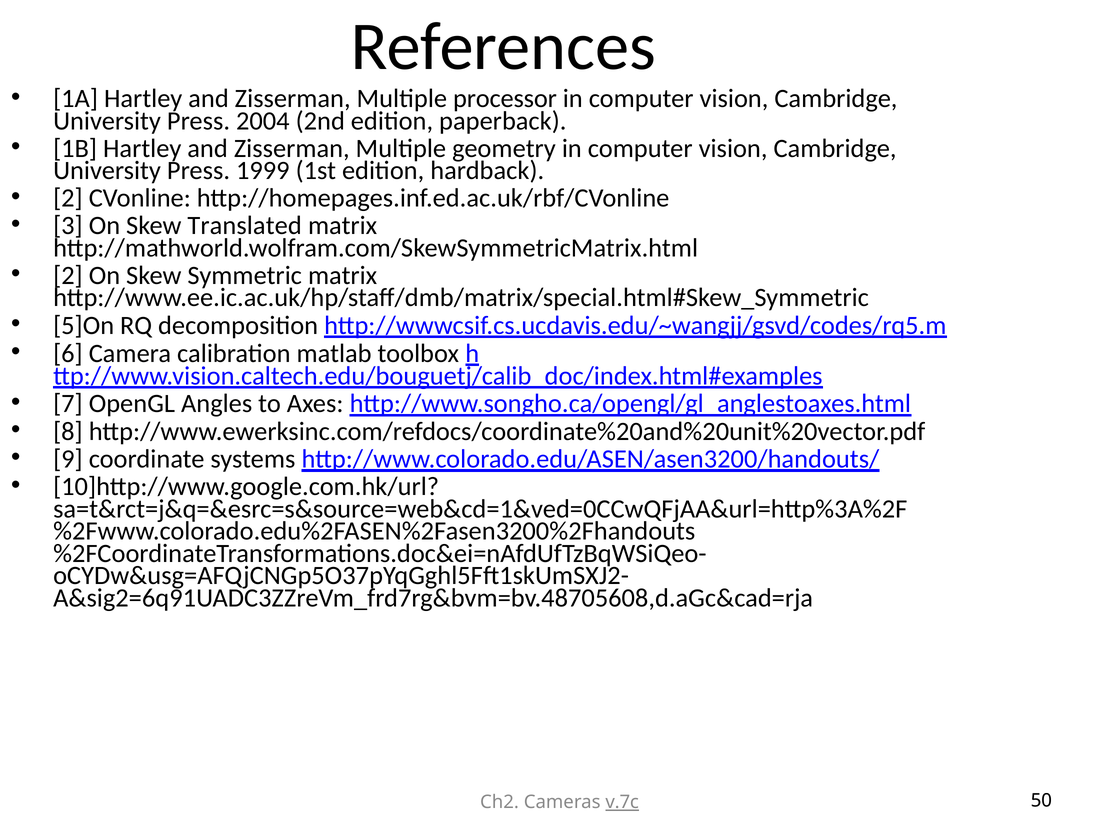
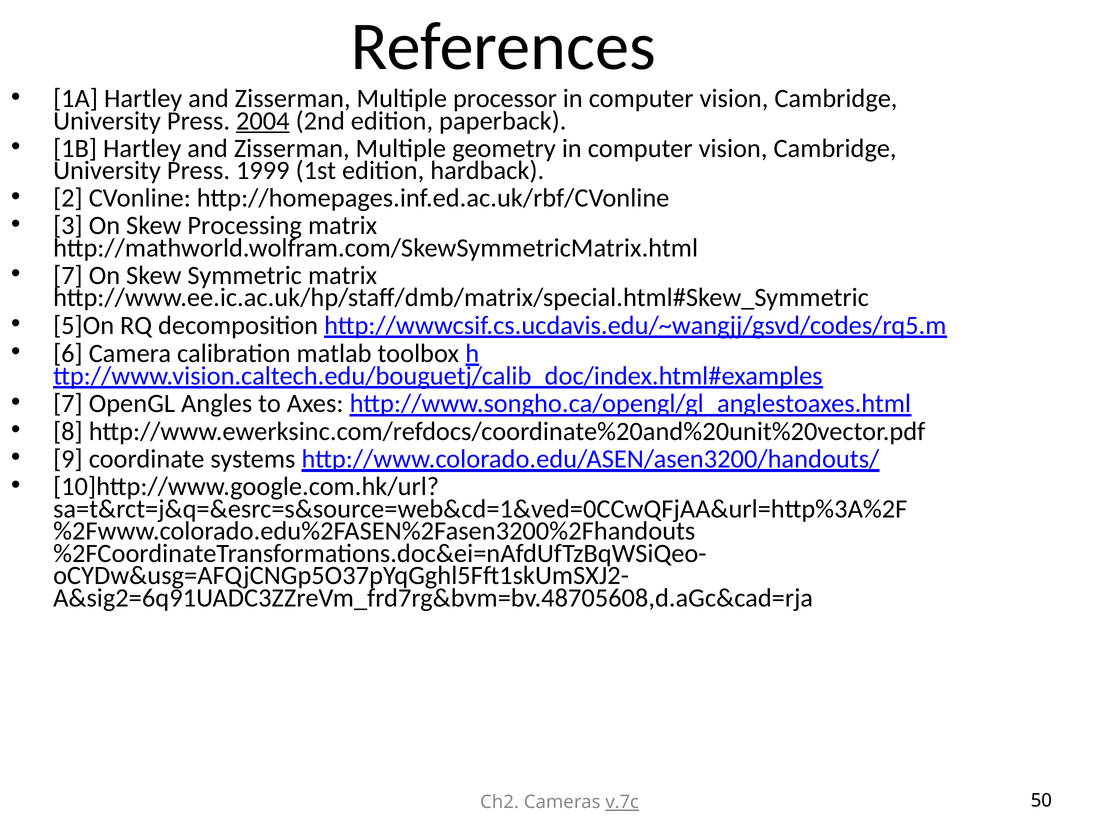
2004 underline: none -> present
Translated: Translated -> Processing
2 at (68, 275): 2 -> 7
